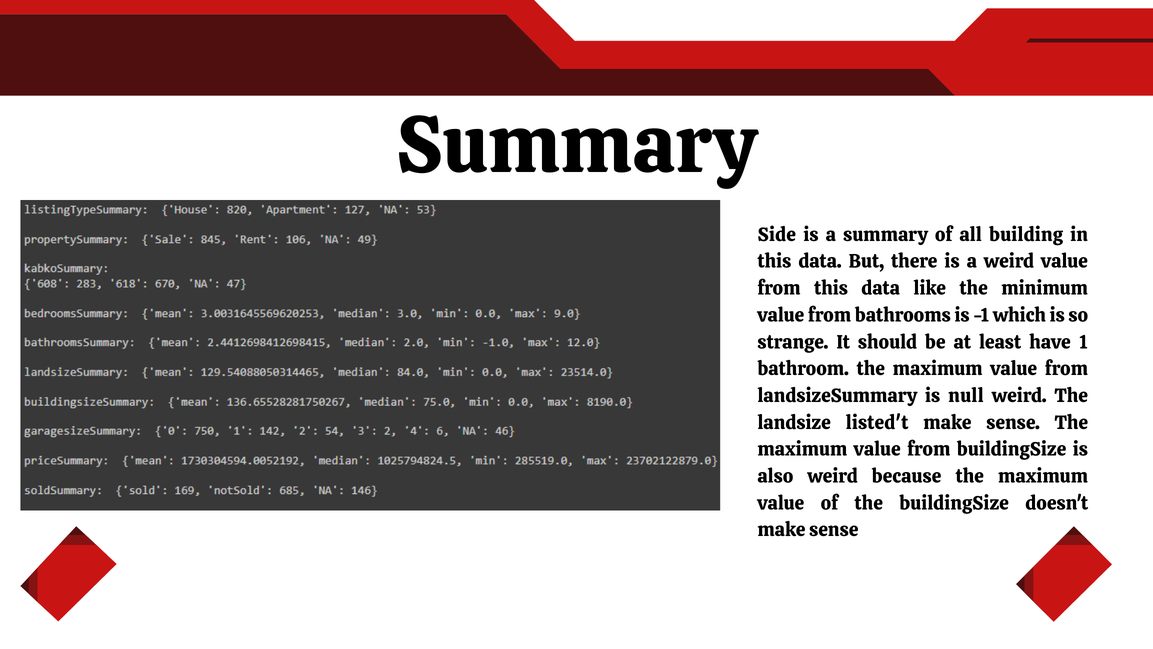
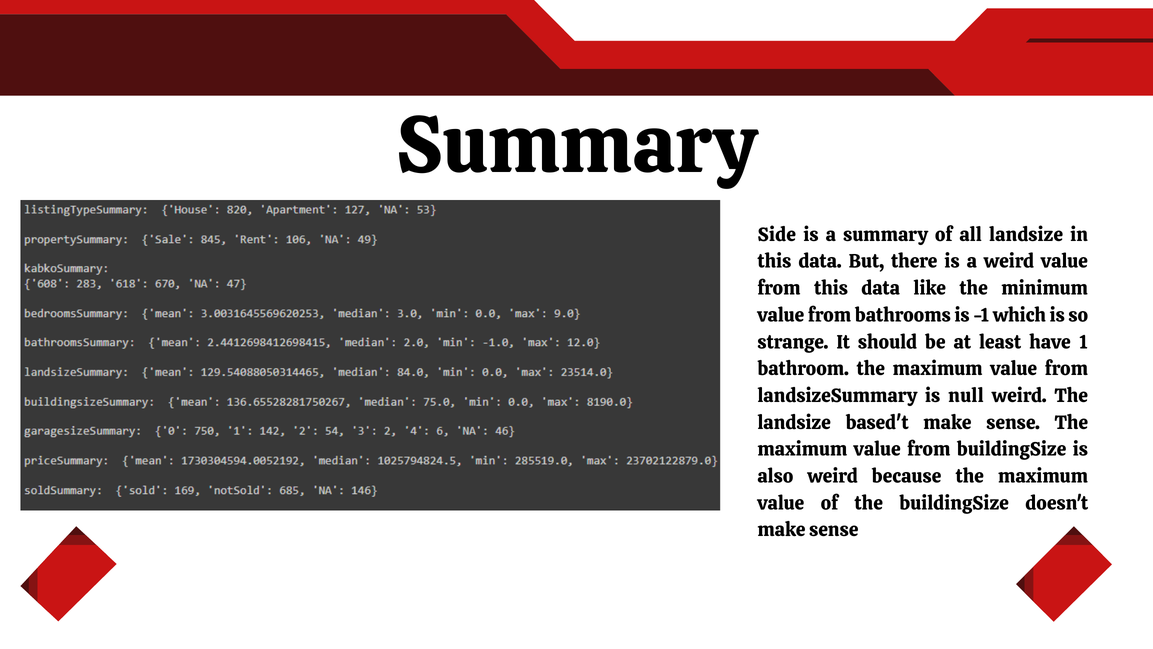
all building: building -> landsize
listed't: listed't -> based't
